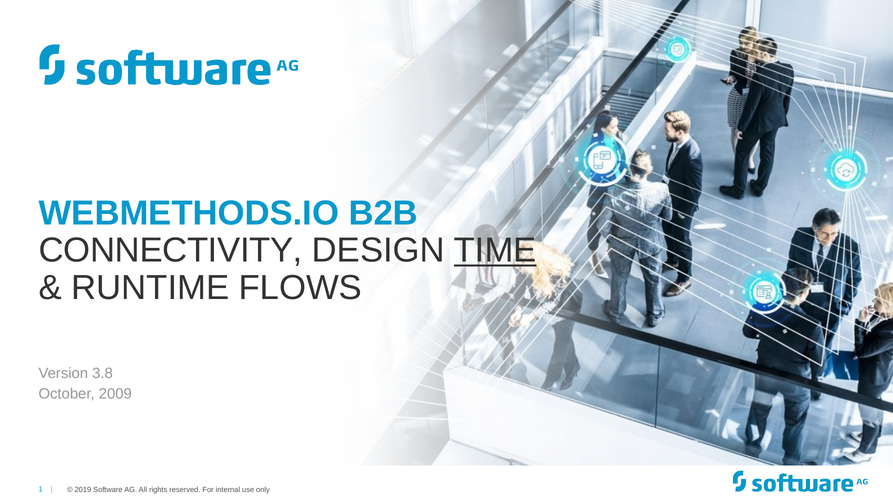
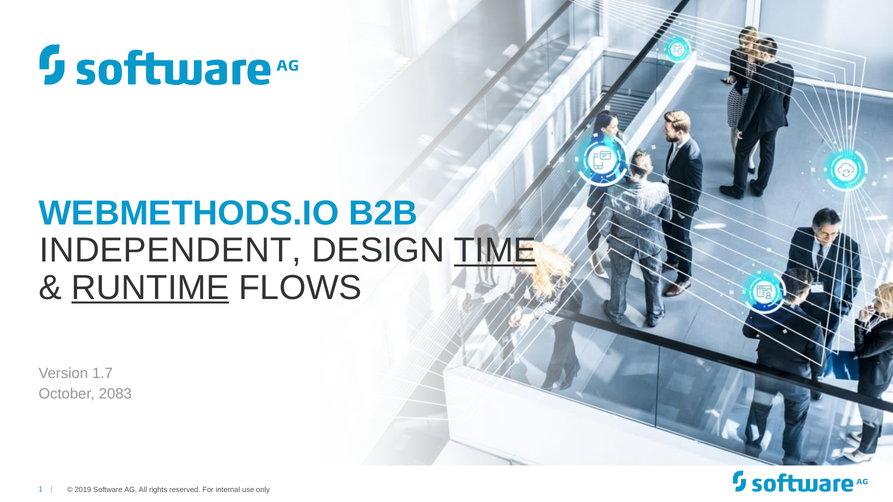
CONNECTIVITY: CONNECTIVITY -> INDEPENDENT
RUNTIME underline: none -> present
3.8: 3.8 -> 1.7
2009: 2009 -> 2083
